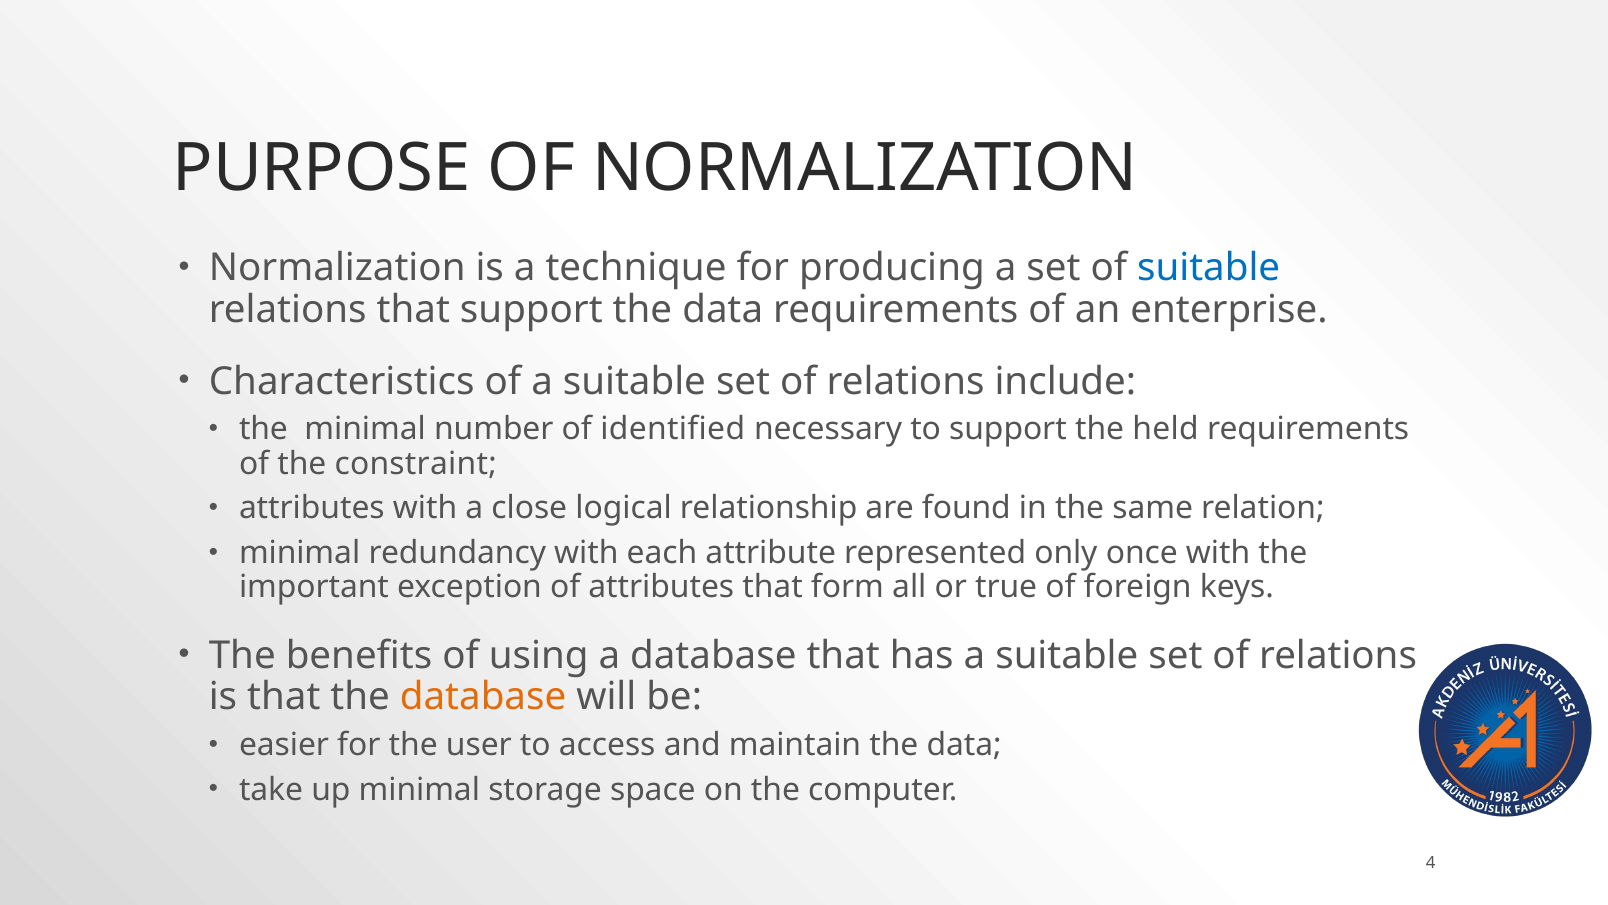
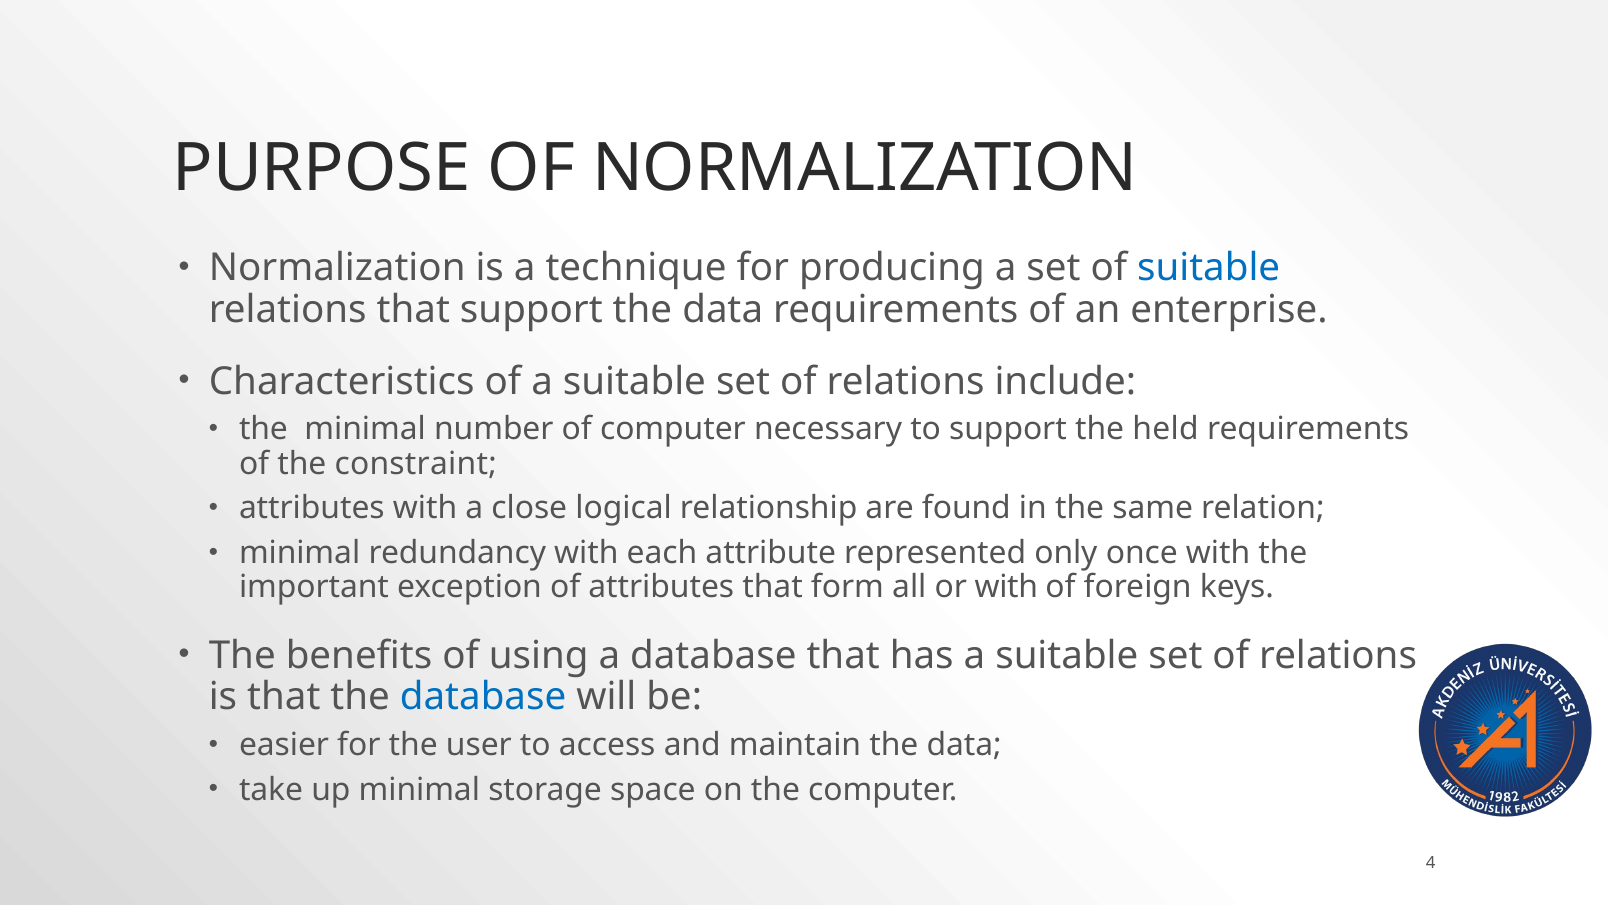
of identified: identified -> computer
or true: true -> with
database at (483, 697) colour: orange -> blue
